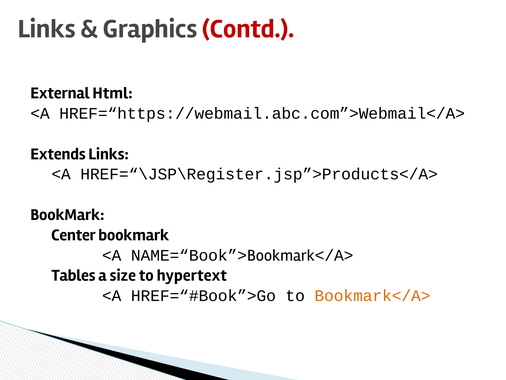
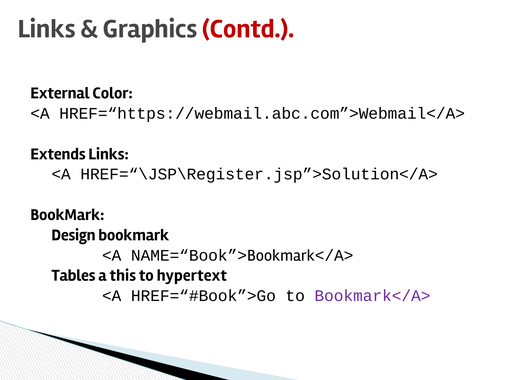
Html: Html -> Color
HREF=“\JSP\Register.jsp”>Products</A>: HREF=“\JSP\Register.jsp”>Products</A> -> HREF=“\JSP\Register.jsp”>Solution</A>
Center: Center -> Design
size: size -> this
Bookmark</A> colour: orange -> purple
